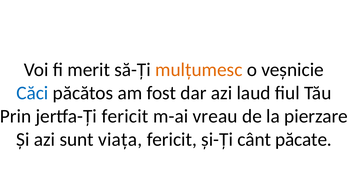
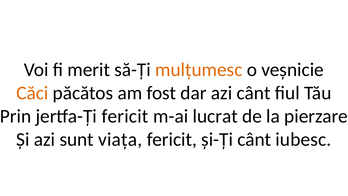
Căci colour: blue -> orange
azi laud: laud -> cânt
vreau: vreau -> lucrat
păcate: păcate -> iubesc
